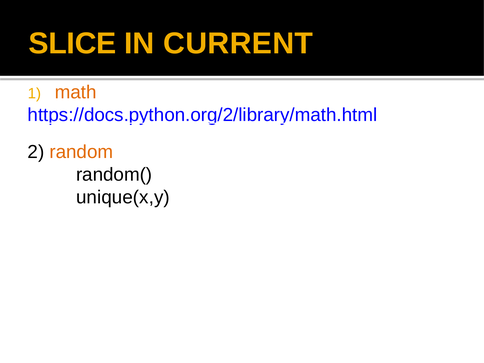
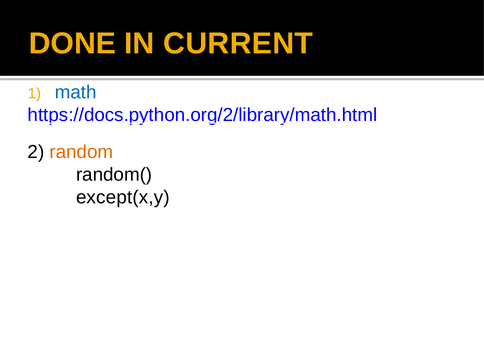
SLICE: SLICE -> DONE
math colour: orange -> blue
unique(x,y: unique(x,y -> except(x,y
